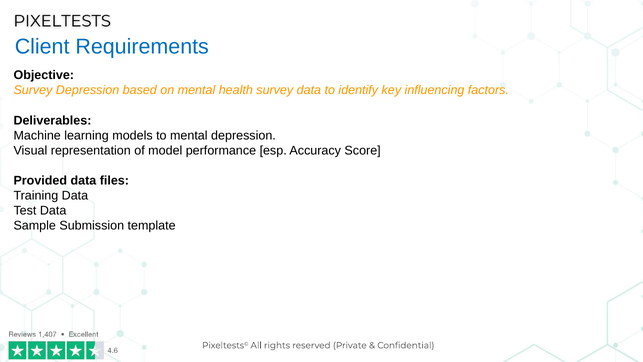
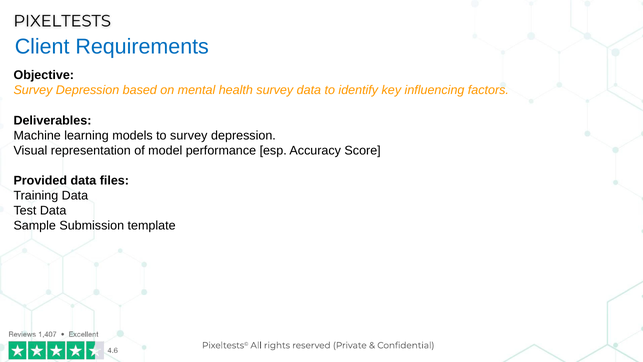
to mental: mental -> survey
